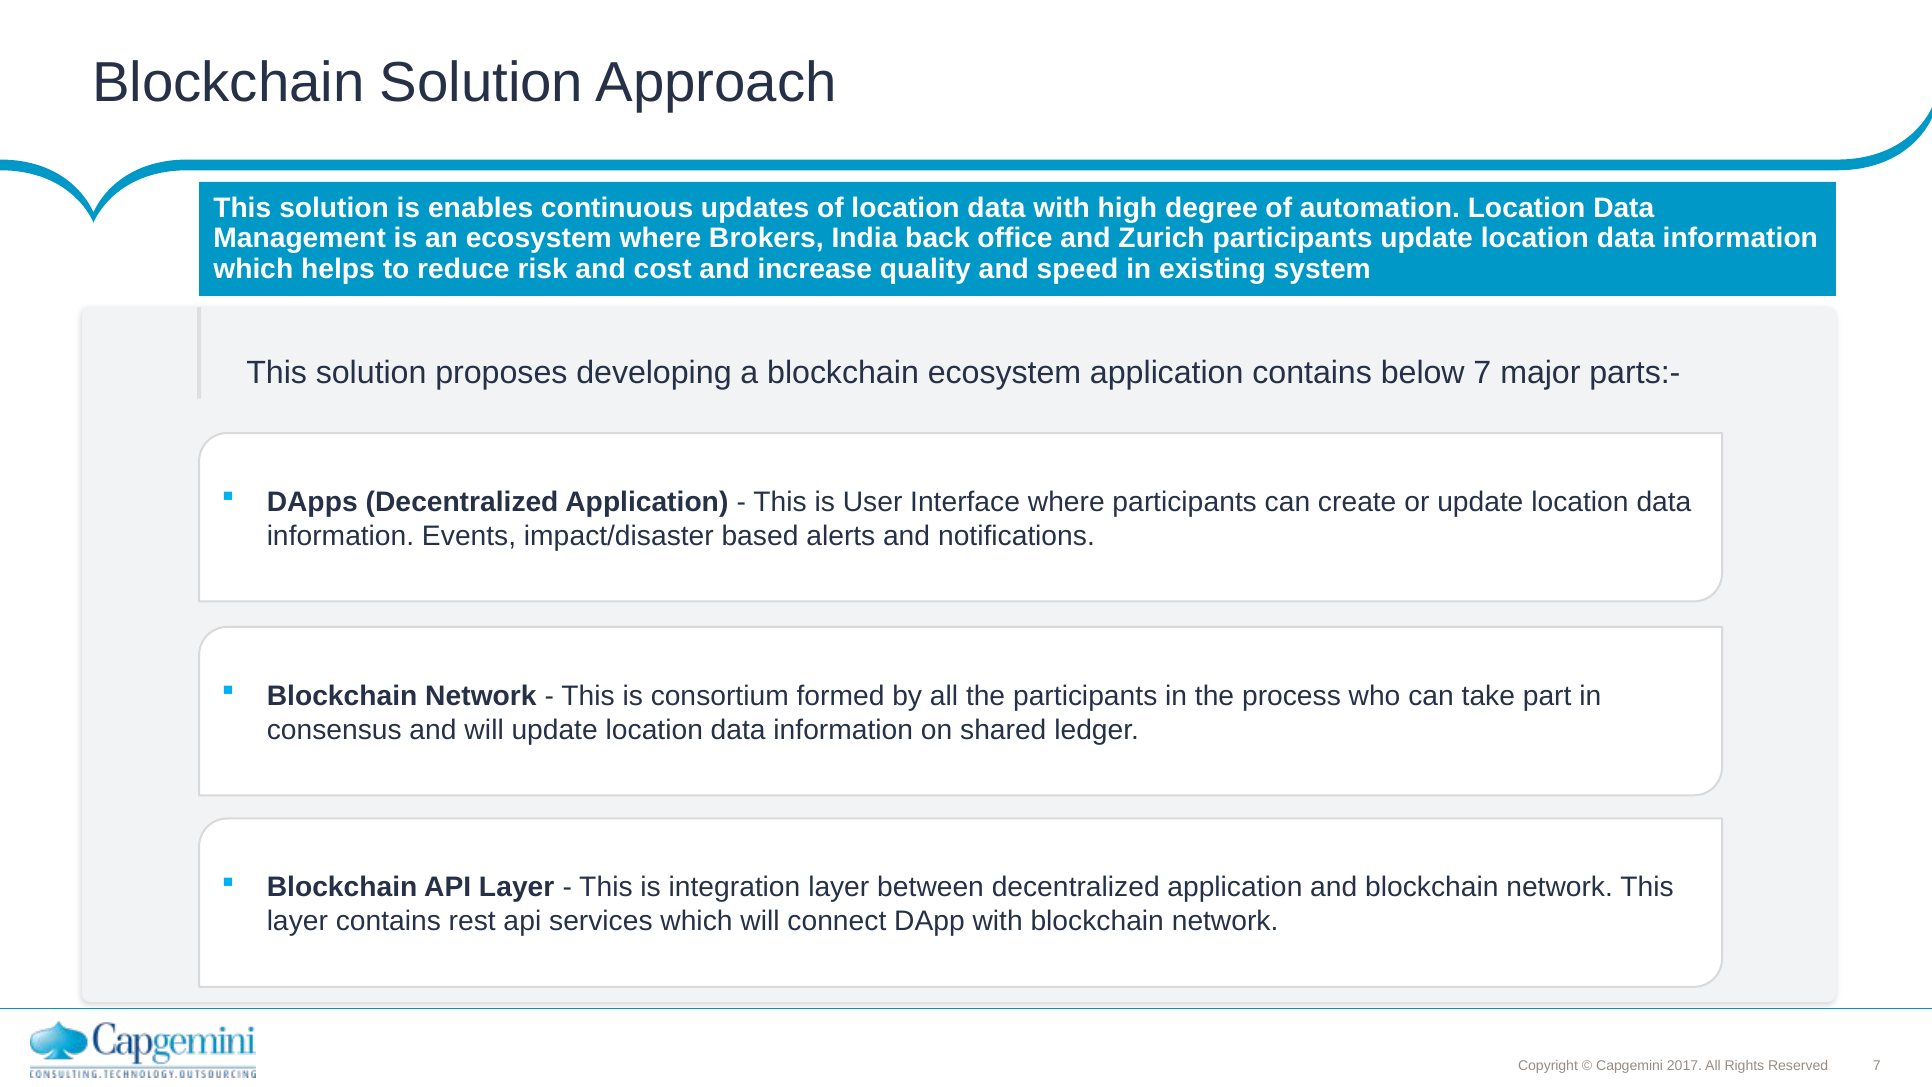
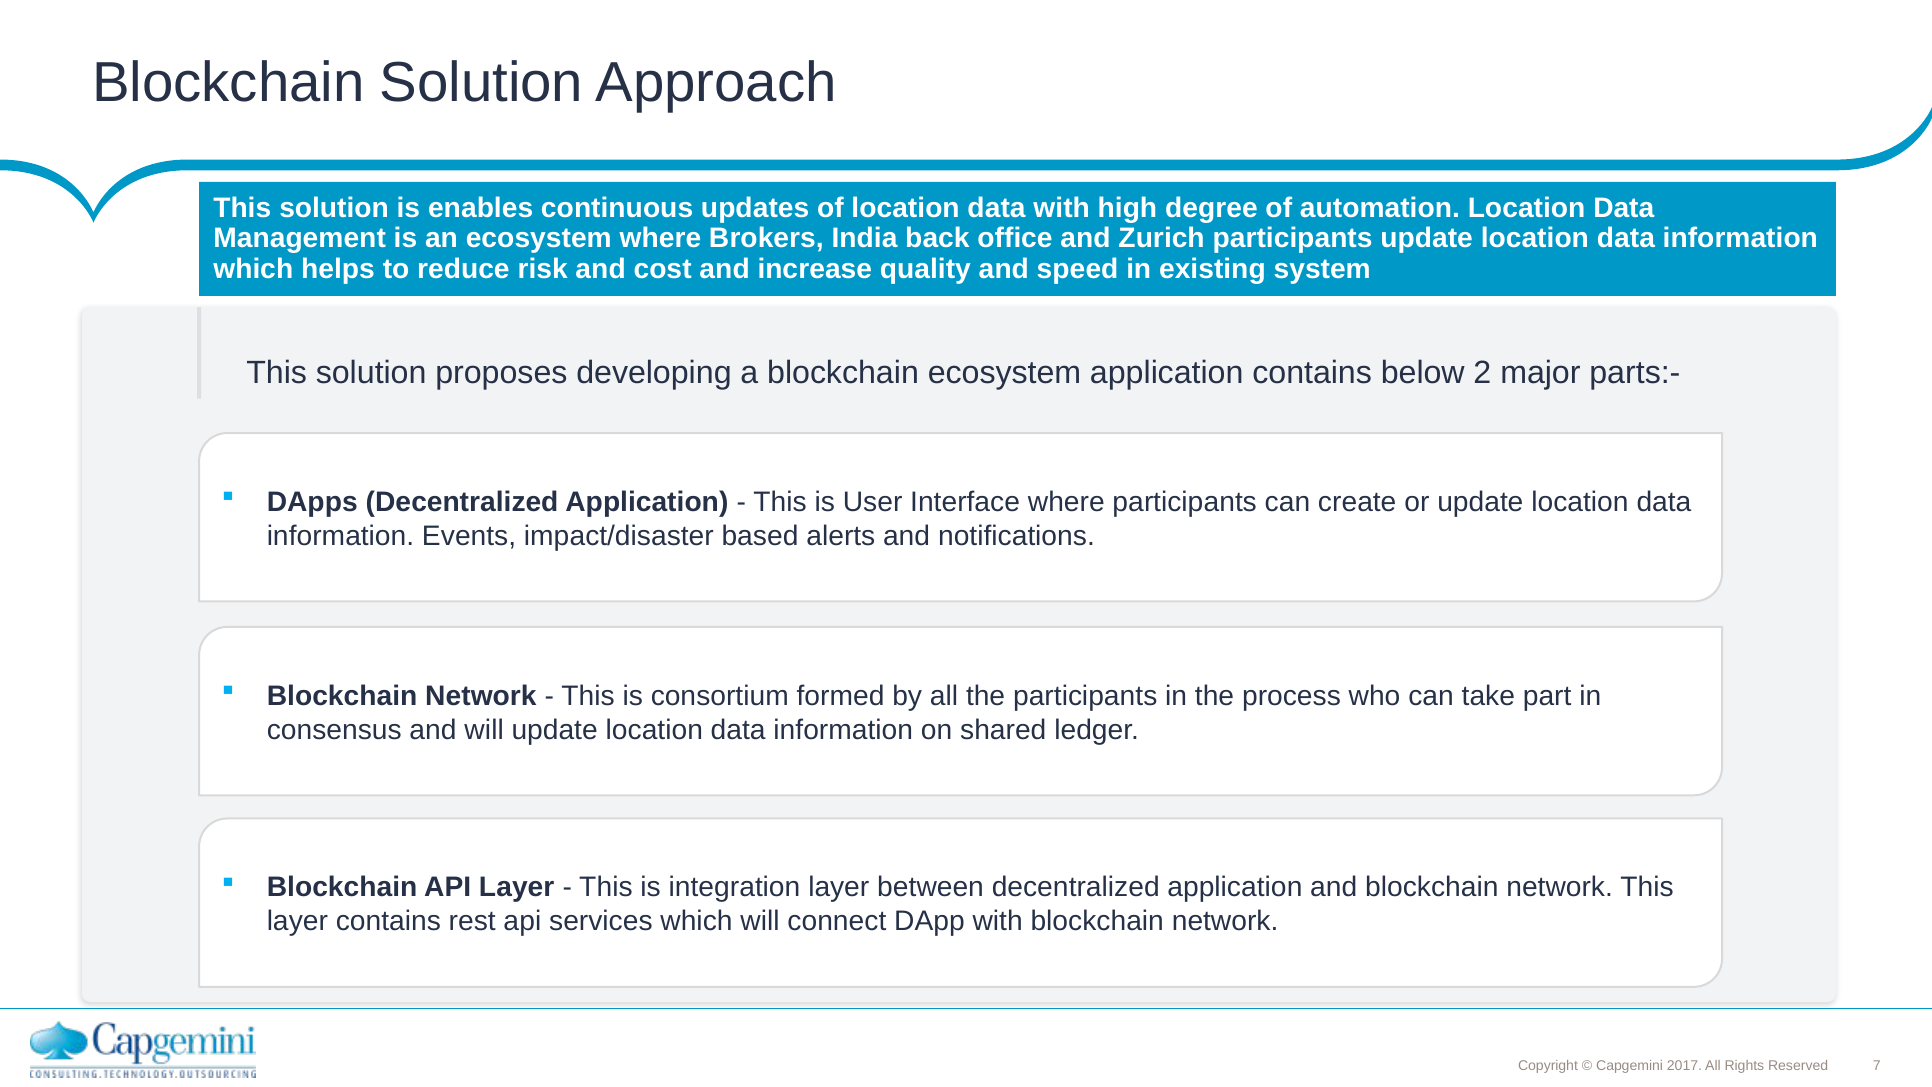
below 7: 7 -> 2
